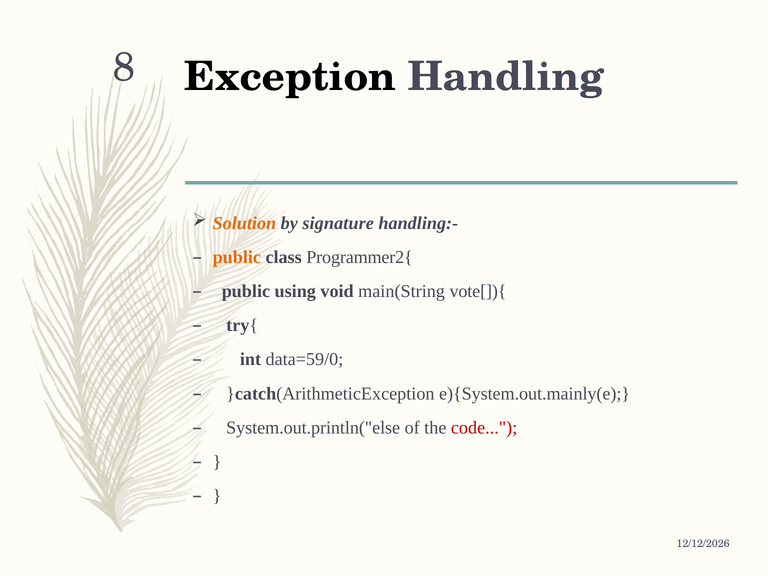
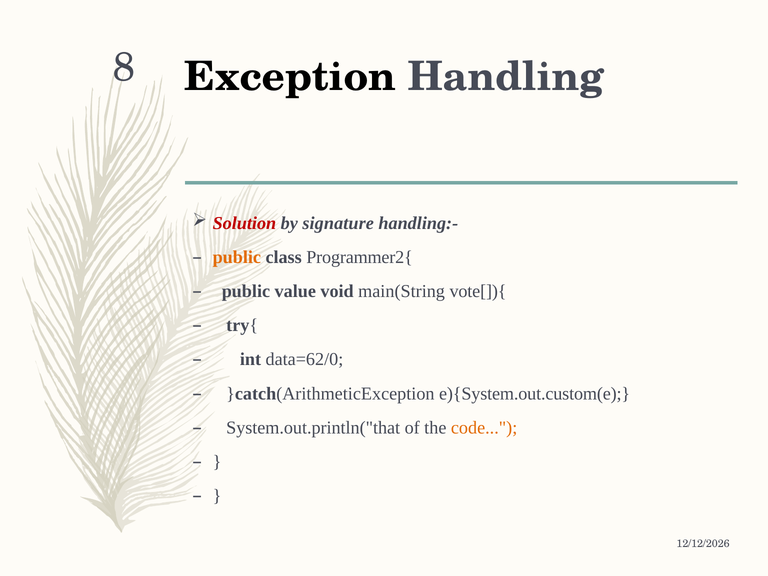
Solution colour: orange -> red
using: using -> value
data=59/0: data=59/0 -> data=62/0
e){System.out.mainly(e: e){System.out.mainly(e -> e){System.out.custom(e
System.out.println("else: System.out.println("else -> System.out.println("that
code colour: red -> orange
